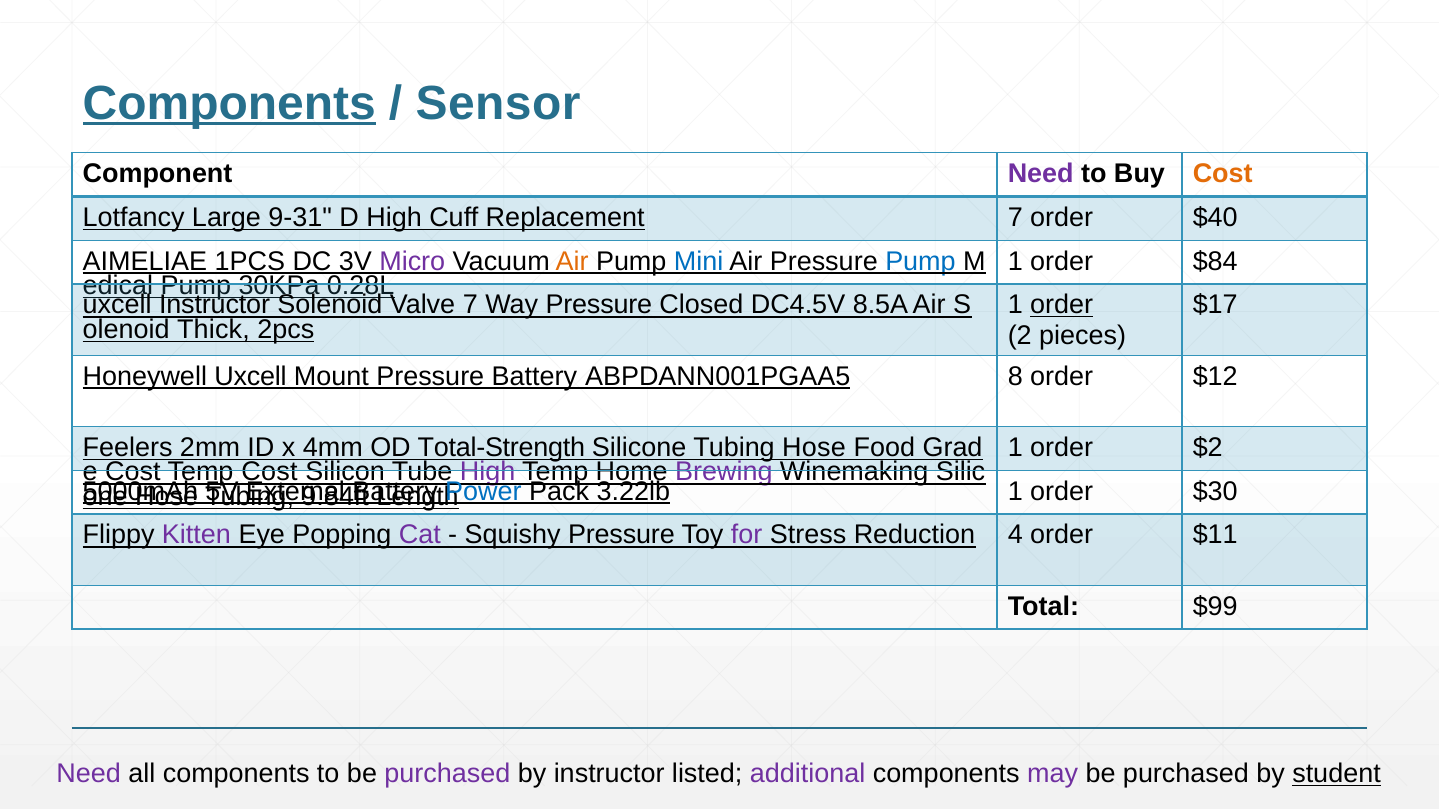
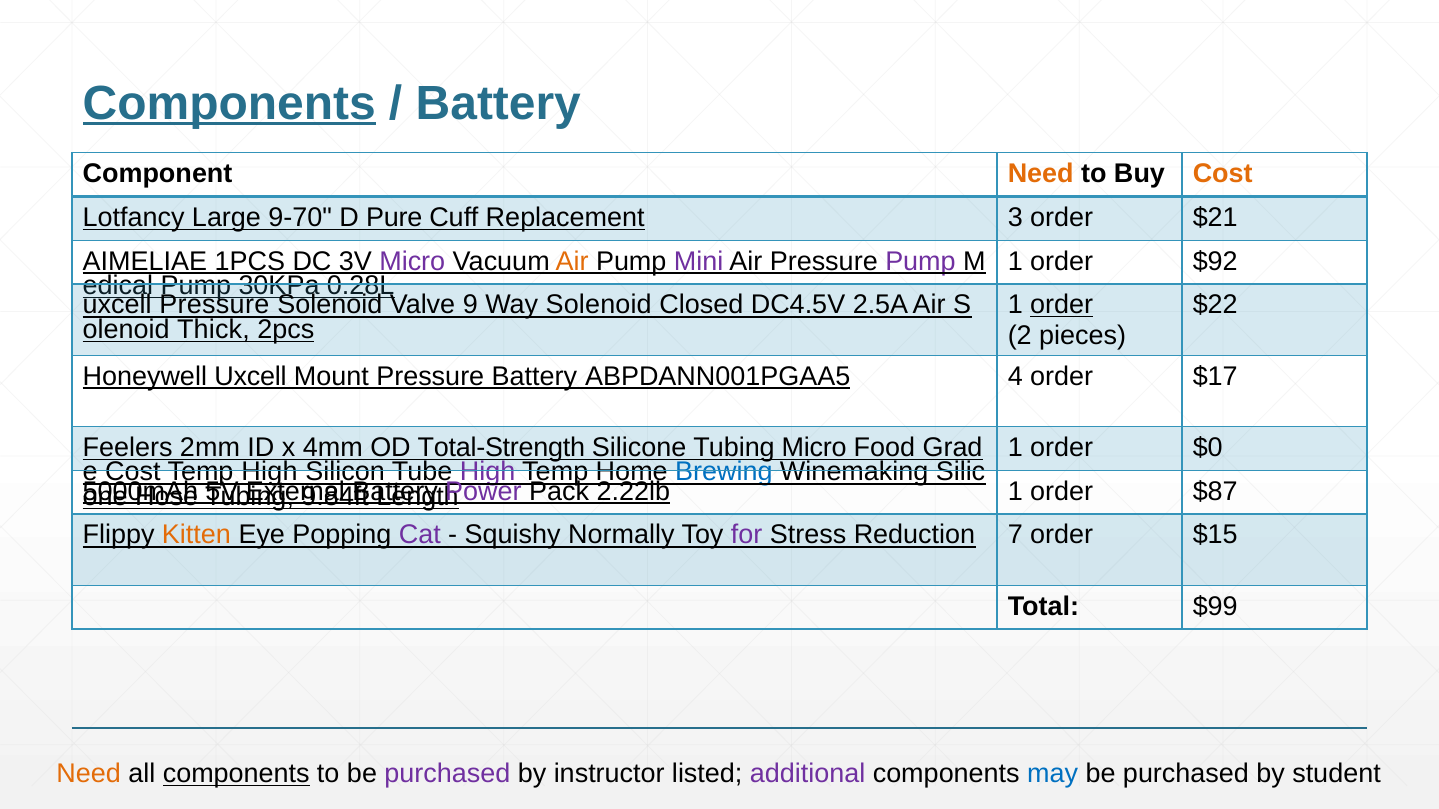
Sensor at (498, 103): Sensor -> Battery
Need at (1041, 174) colour: purple -> orange
9-31: 9-31 -> 9-70
D High: High -> Pure
Replacement 7: 7 -> 3
$40: $40 -> $21
Mini colour: blue -> purple
Pump at (920, 261) colour: blue -> purple
$84: $84 -> $92
uxcell Instructor: Instructor -> Pressure
Valve 7: 7 -> 9
Way Pressure: Pressure -> Solenoid
8.5A: 8.5A -> 2.5A
$17: $17 -> $22
8: 8 -> 4
$12: $12 -> $17
Tubing Hose: Hose -> Micro
$2: $2 -> $0
Temp Cost: Cost -> High
Brewing colour: purple -> blue
Power colour: blue -> purple
3.22lb: 3.22lb -> 2.22lb
$30: $30 -> $87
Kitten colour: purple -> orange
Squishy Pressure: Pressure -> Normally
4: 4 -> 7
$11: $11 -> $15
Need at (89, 774) colour: purple -> orange
components at (236, 774) underline: none -> present
may colour: purple -> blue
student underline: present -> none
